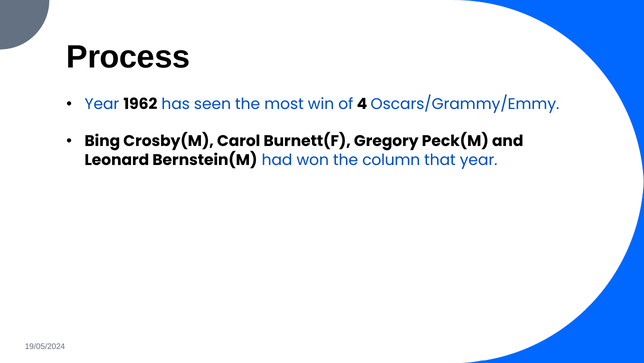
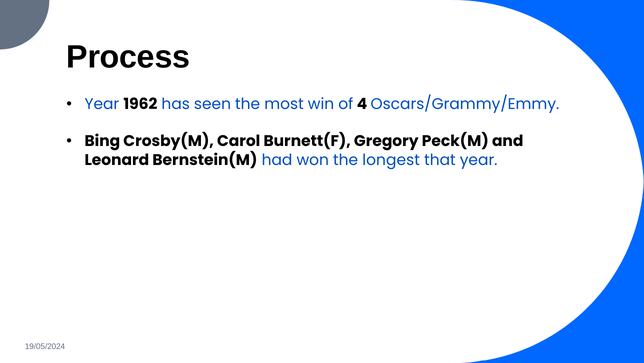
column: column -> longest
